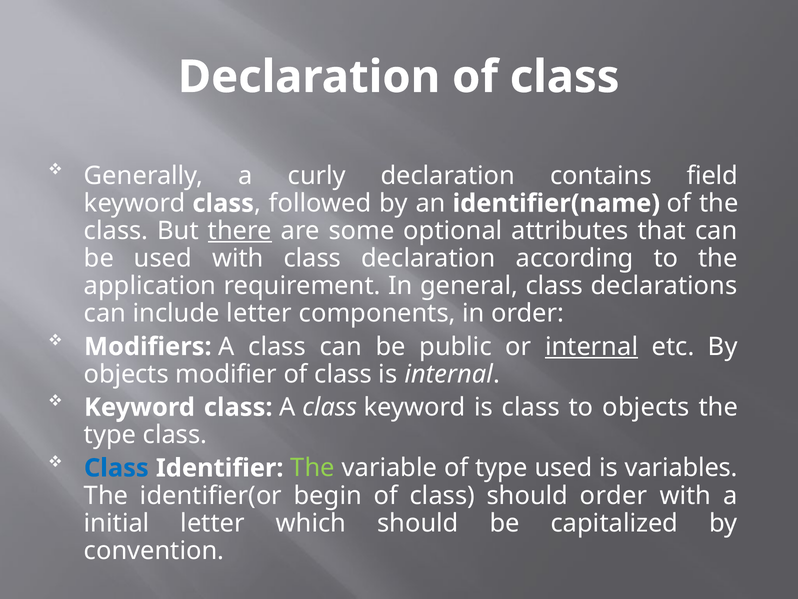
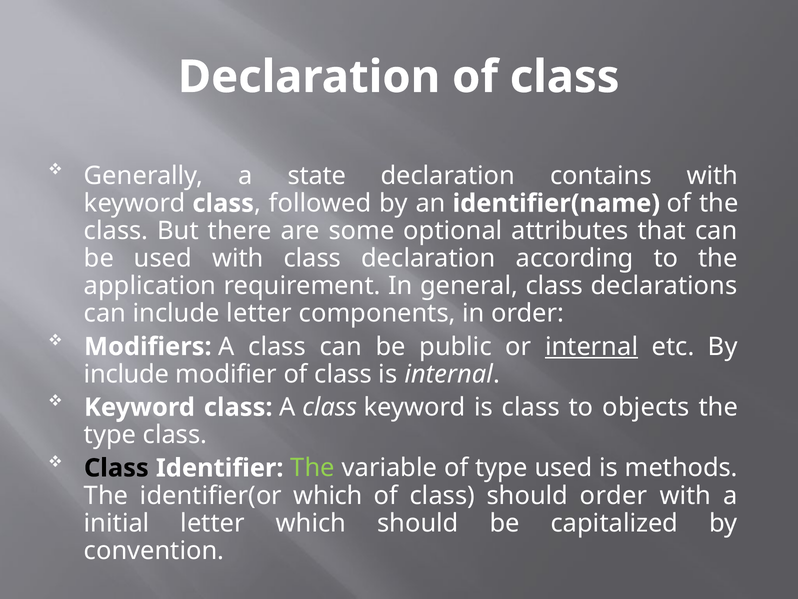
curly: curly -> state
contains field: field -> with
there underline: present -> none
objects at (126, 374): objects -> include
Class at (116, 468) colour: blue -> black
variables: variables -> methods
identifier(or begin: begin -> which
